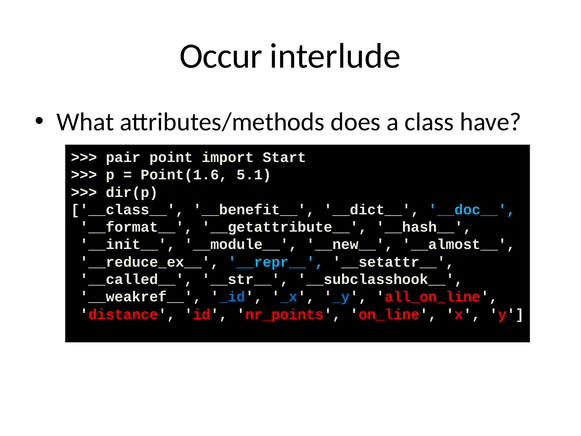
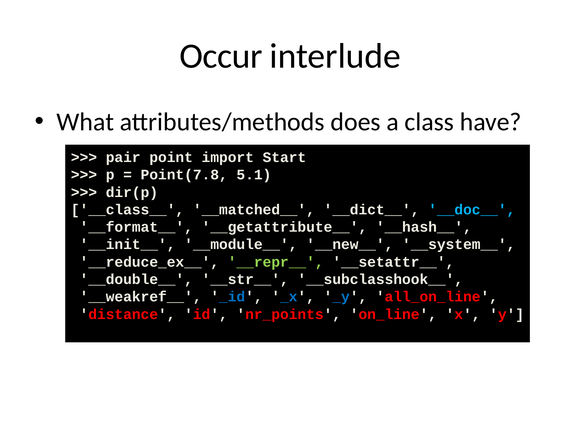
Point(1.6: Point(1.6 -> Point(7.8
__benefit__: __benefit__ -> __matched__
__almost__: __almost__ -> __system__
__repr__ colour: light blue -> light green
__called__: __called__ -> __double__
